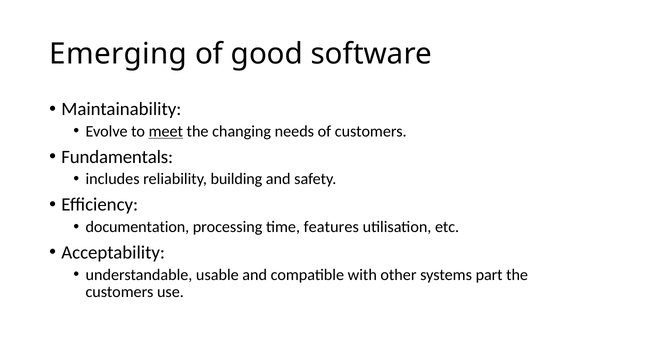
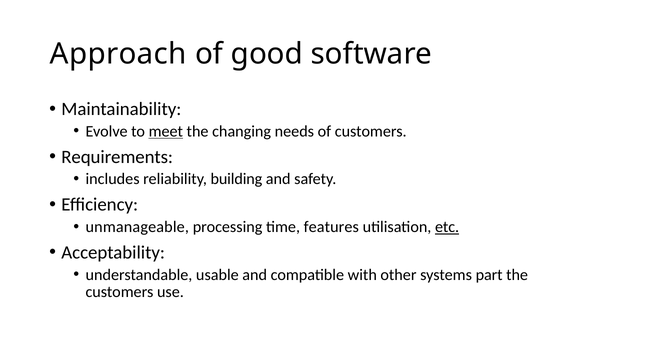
Emerging: Emerging -> Approach
Fundamentals: Fundamentals -> Requirements
documentation: documentation -> unmanageable
etc underline: none -> present
